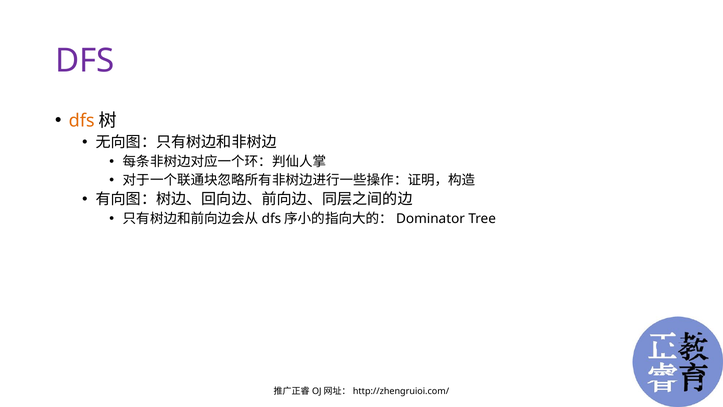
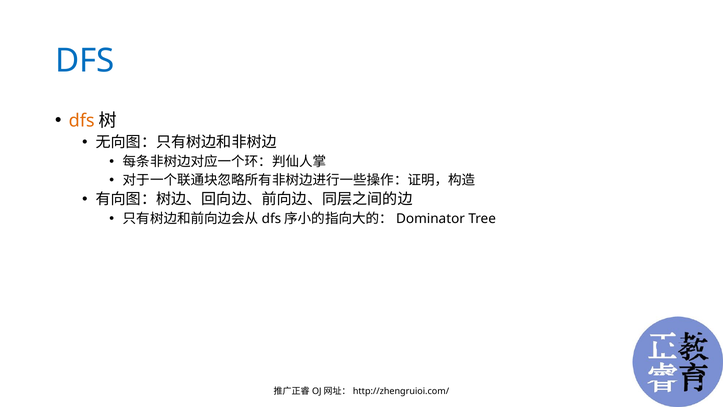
DFS at (85, 61) colour: purple -> blue
